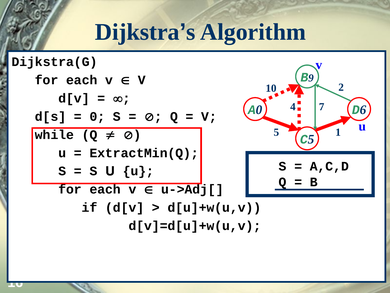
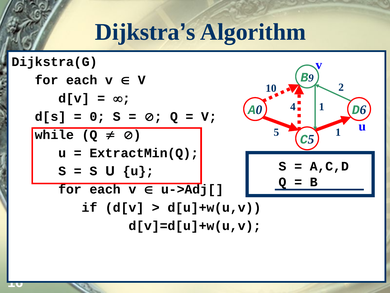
4 7: 7 -> 1
